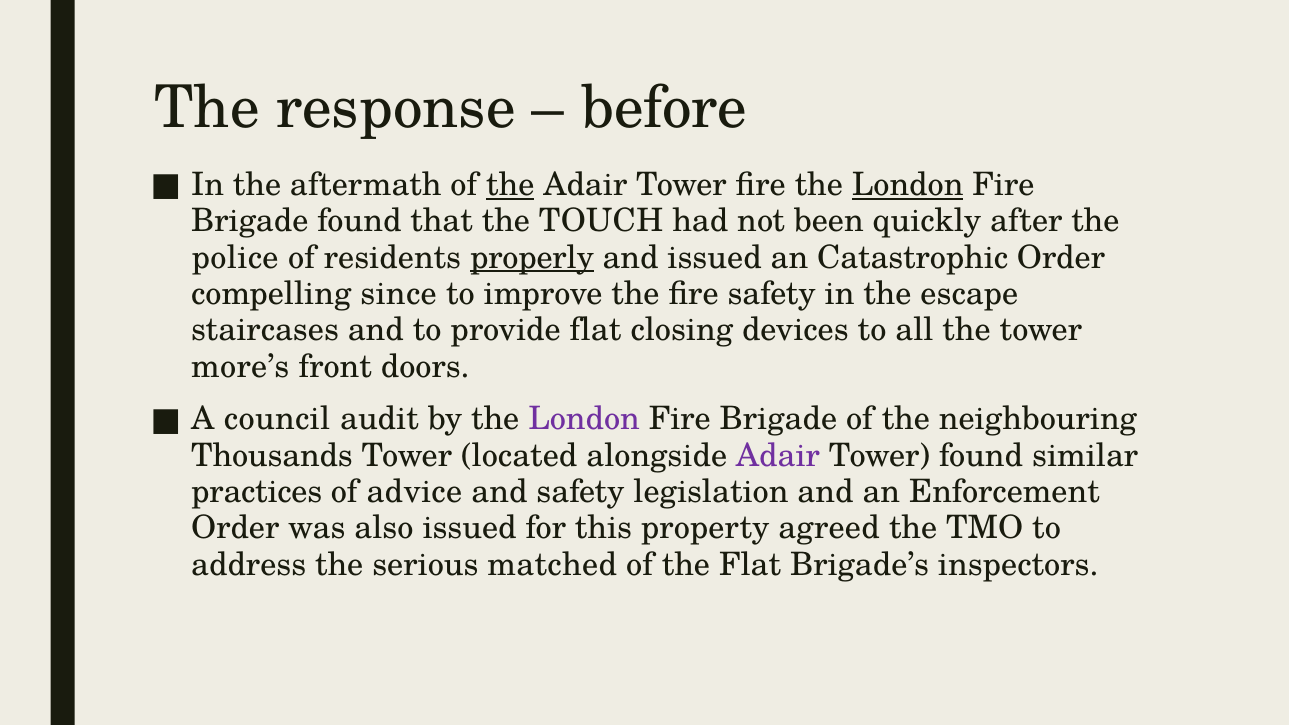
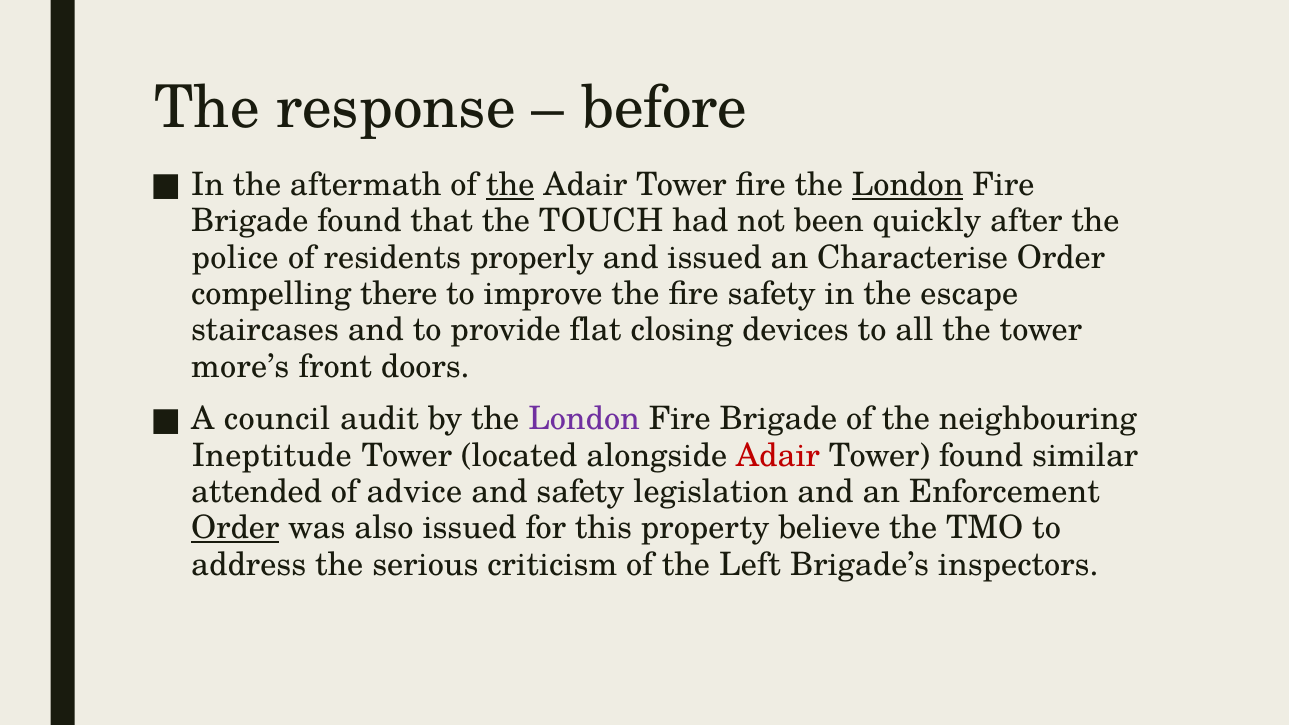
properly underline: present -> none
Catastrophic: Catastrophic -> Characterise
since: since -> there
Thousands: Thousands -> Ineptitude
Adair at (778, 455) colour: purple -> red
practices: practices -> attended
Order at (235, 528) underline: none -> present
agreed: agreed -> believe
matched: matched -> criticism
the Flat: Flat -> Left
